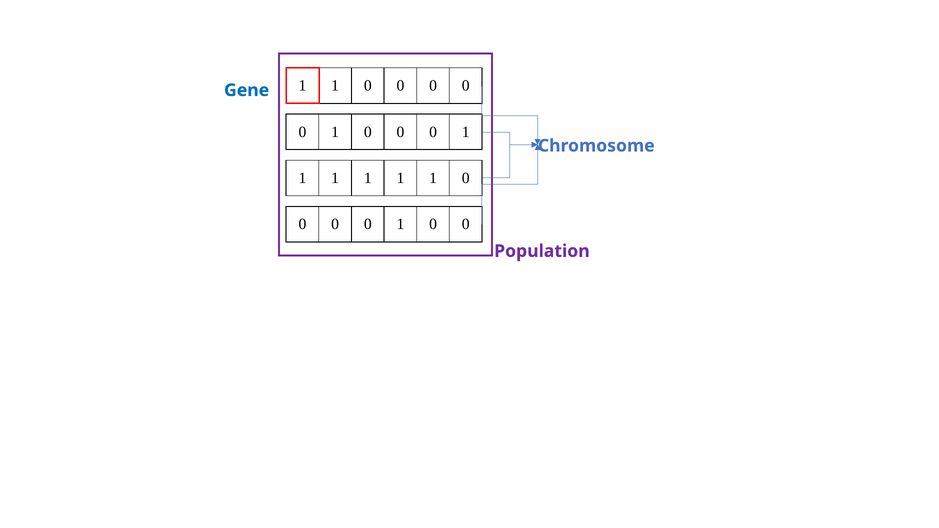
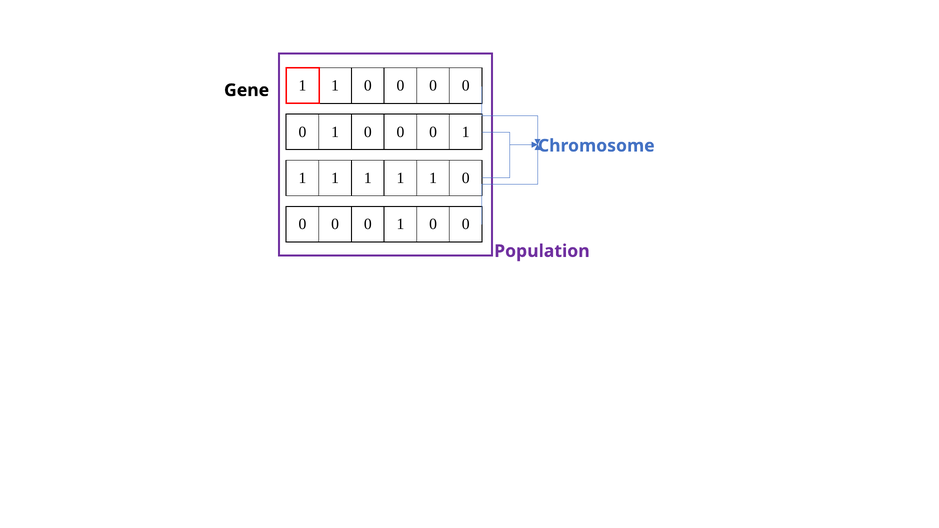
Gene colour: blue -> black
